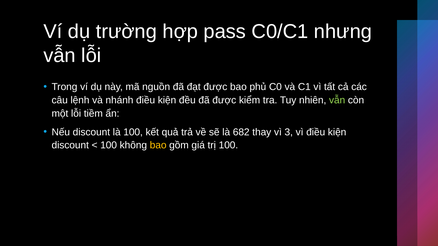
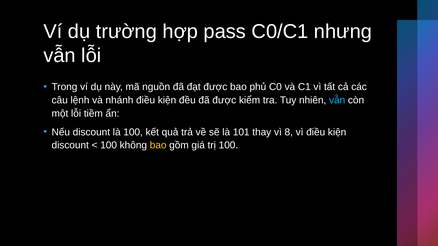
vẫn at (337, 100) colour: light green -> light blue
682: 682 -> 101
3: 3 -> 8
